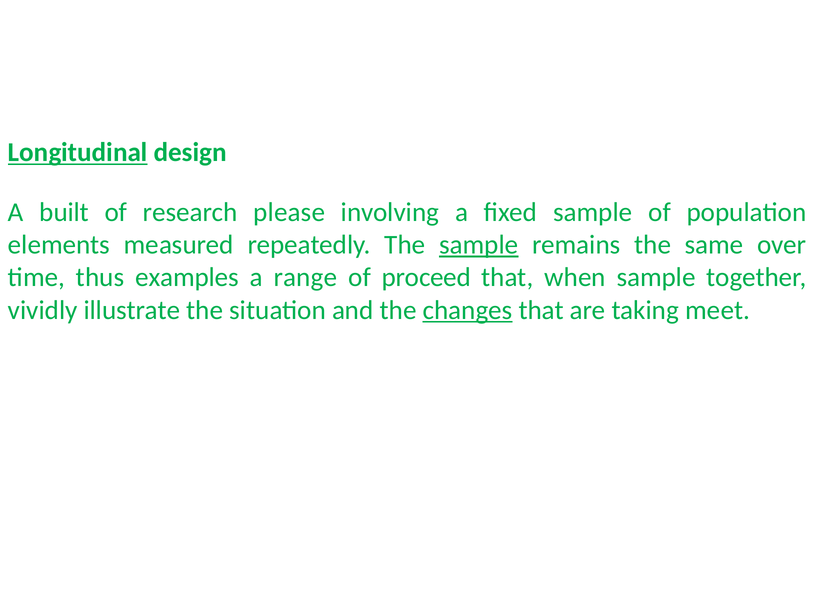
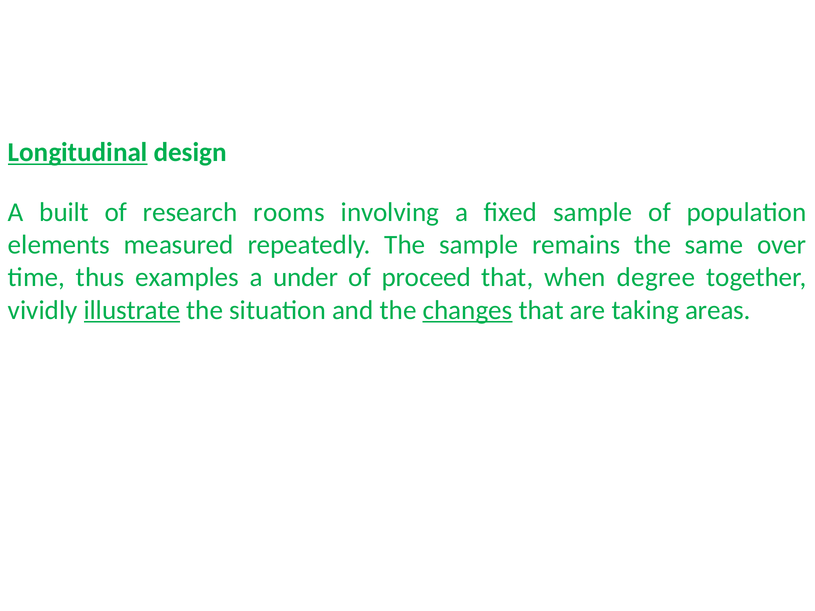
please: please -> rooms
sample at (479, 245) underline: present -> none
range: range -> under
when sample: sample -> degree
illustrate underline: none -> present
meet: meet -> areas
